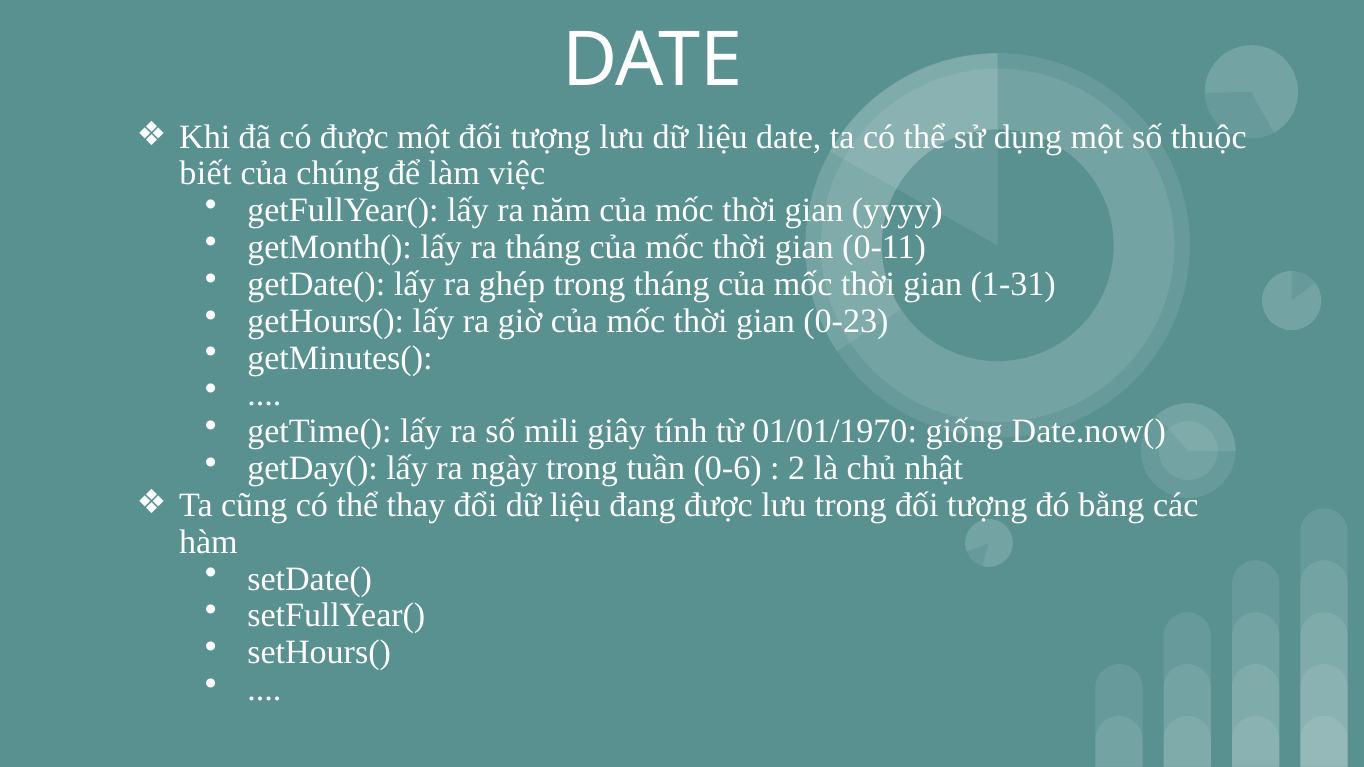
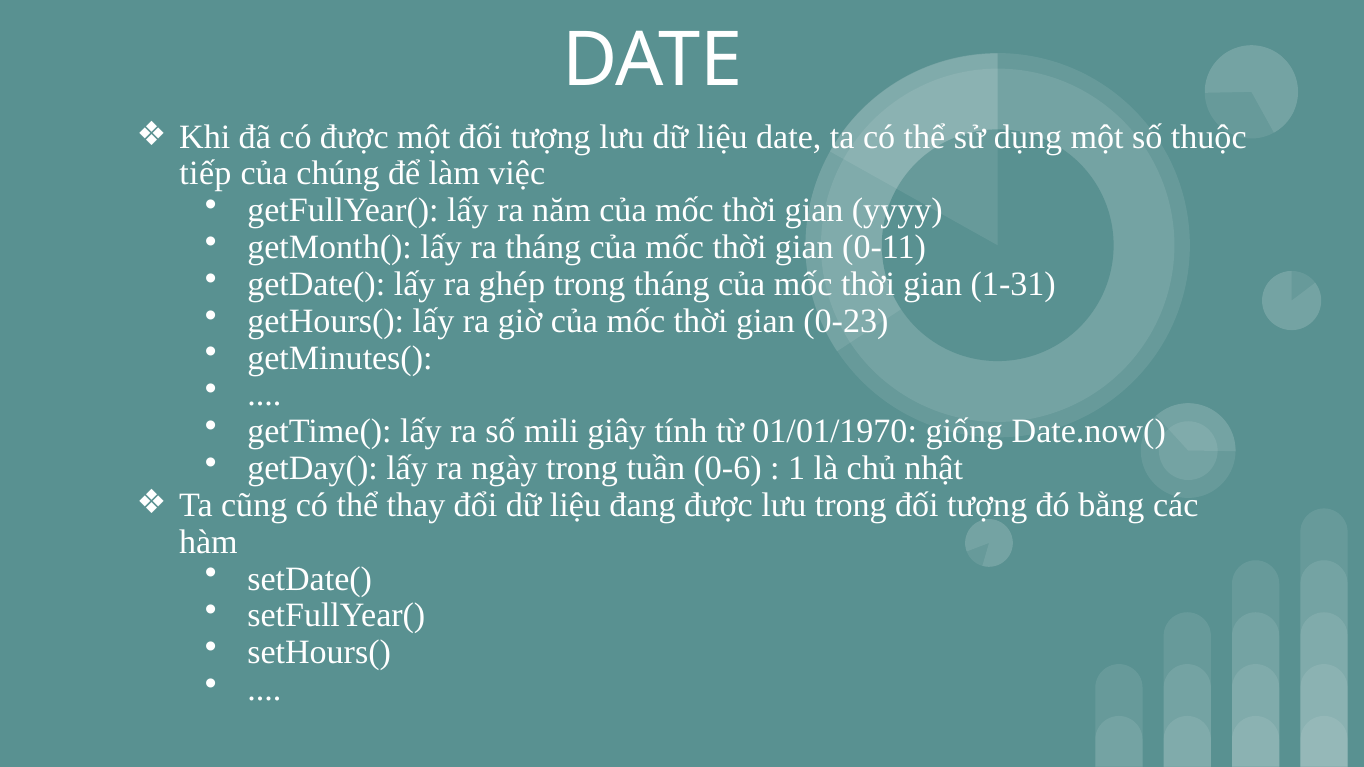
biết: biết -> tiếp
2: 2 -> 1
